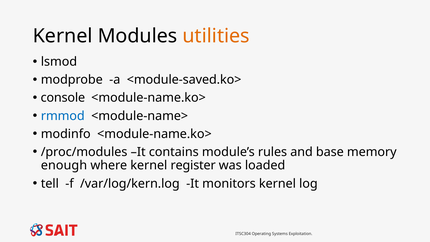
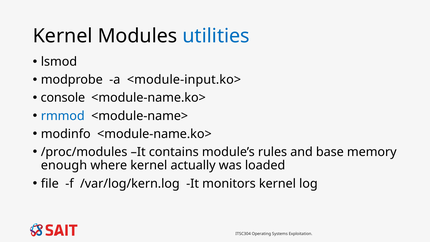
utilities colour: orange -> blue
<module-saved.ko>: <module-saved.ko> -> <module-input.ko>
register: register -> actually
tell: tell -> file
